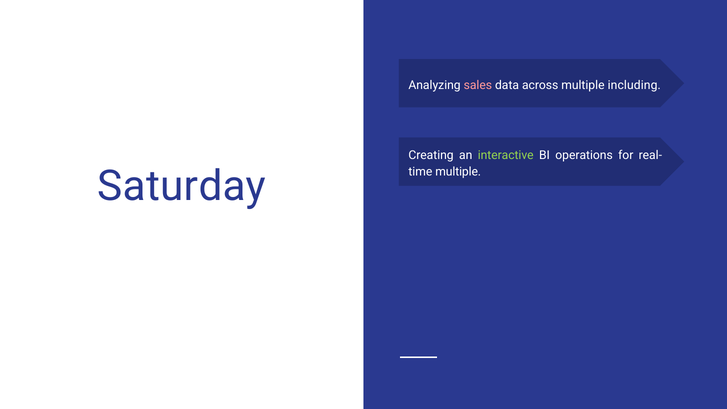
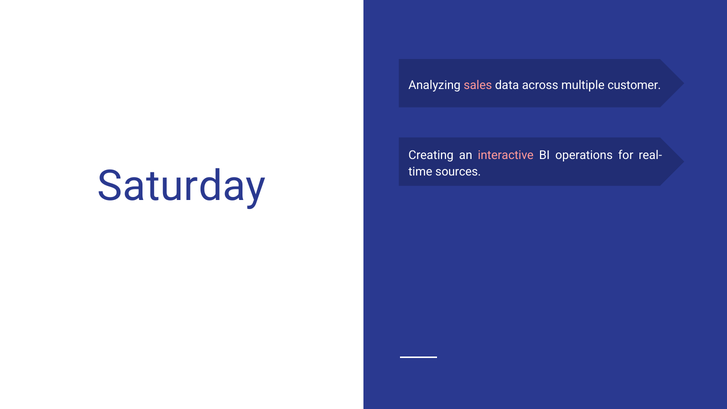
including: including -> customer
interactive colour: light green -> pink
multiple at (458, 172): multiple -> sources
